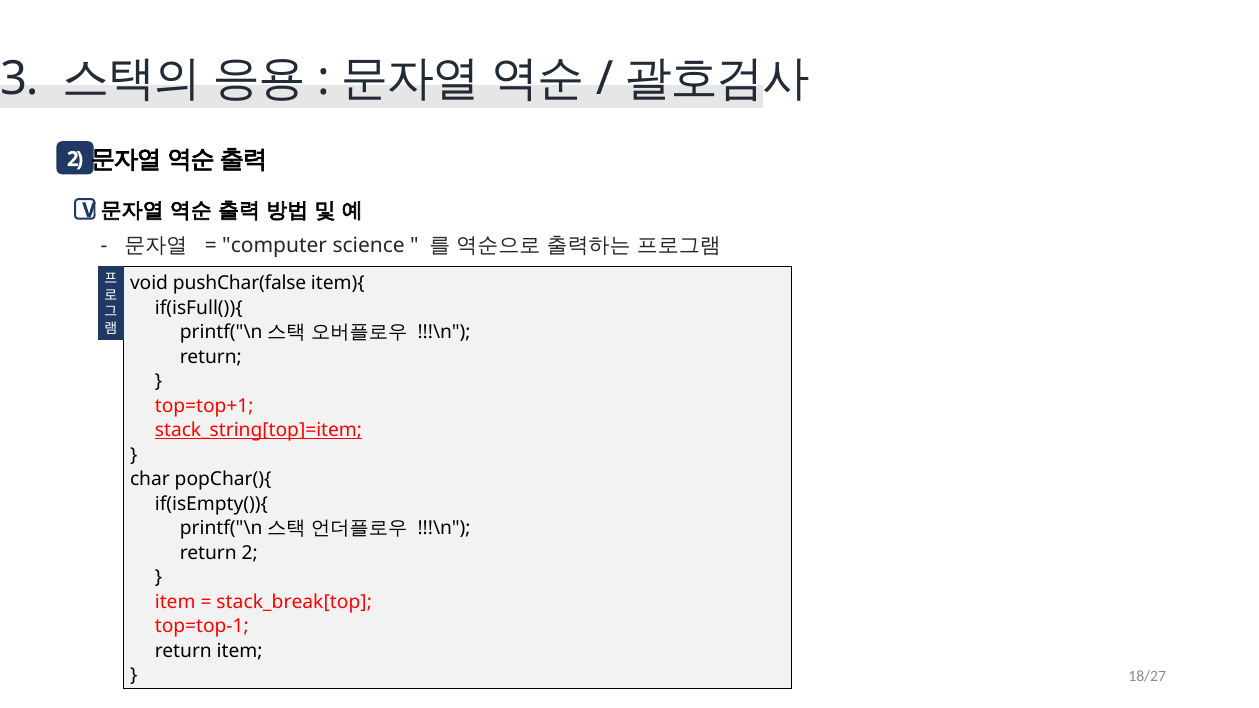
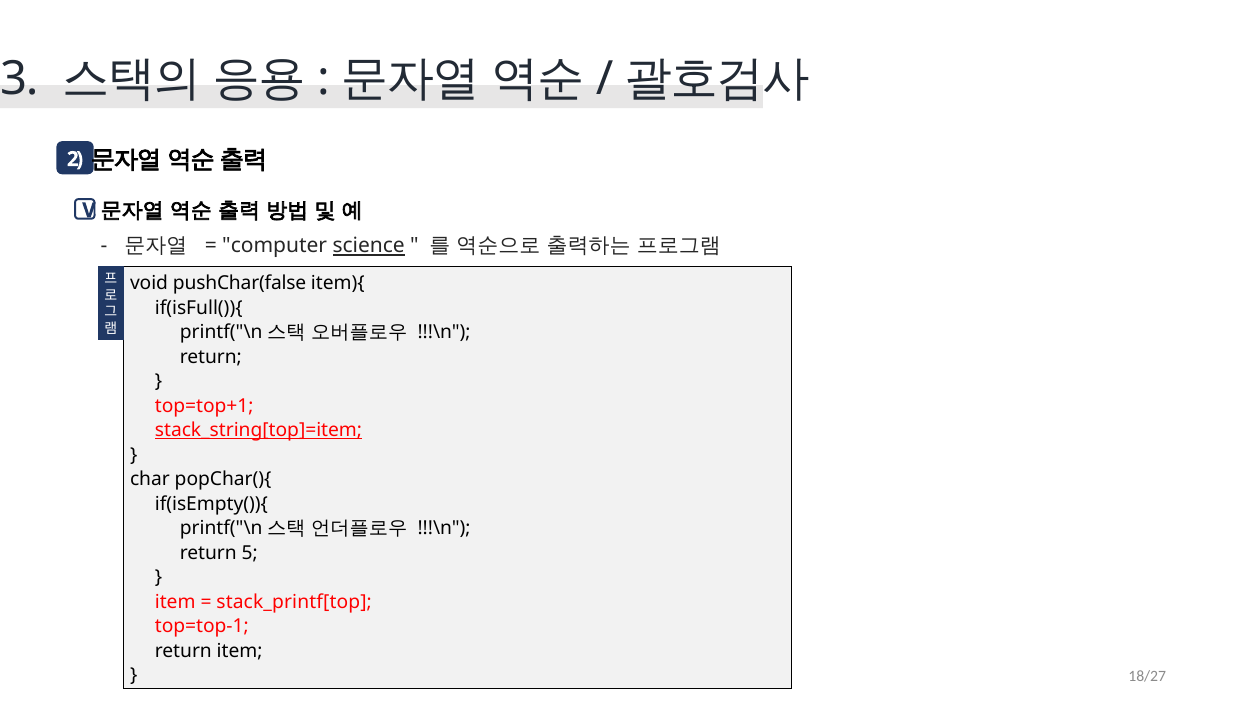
science underline: none -> present
return 2: 2 -> 5
stack_break[top: stack_break[top -> stack_printf[top
